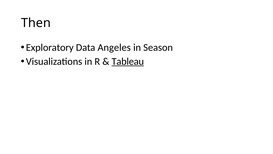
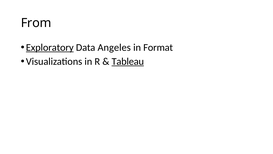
Then: Then -> From
Exploratory underline: none -> present
Season: Season -> Format
